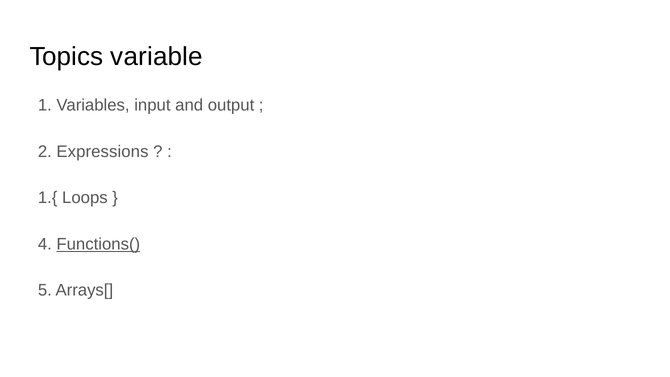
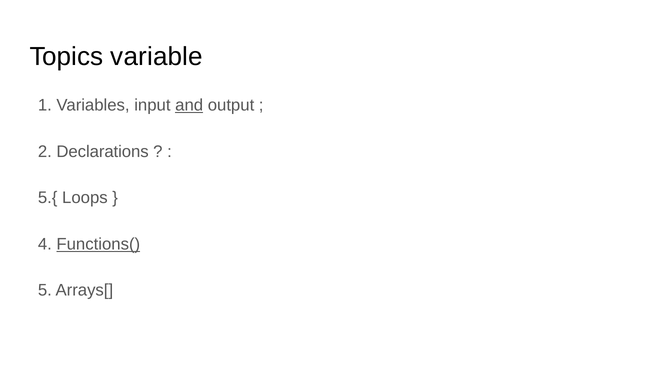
and underline: none -> present
Expressions: Expressions -> Declarations
1.{: 1.{ -> 5.{
